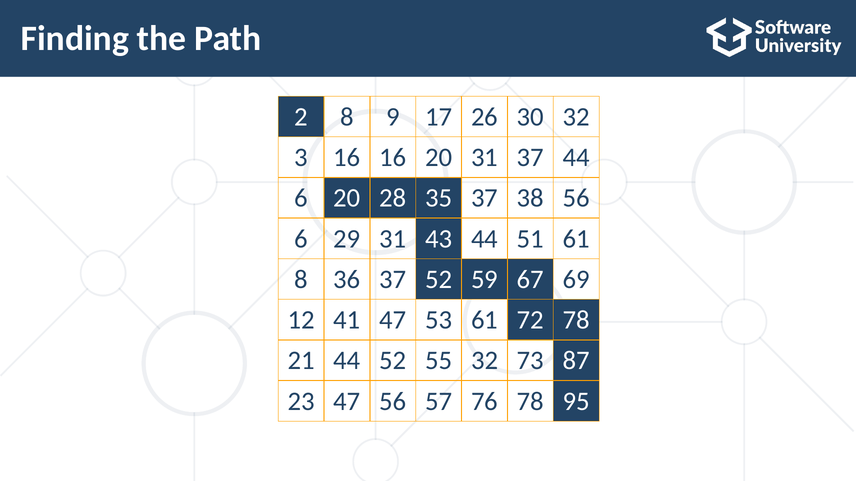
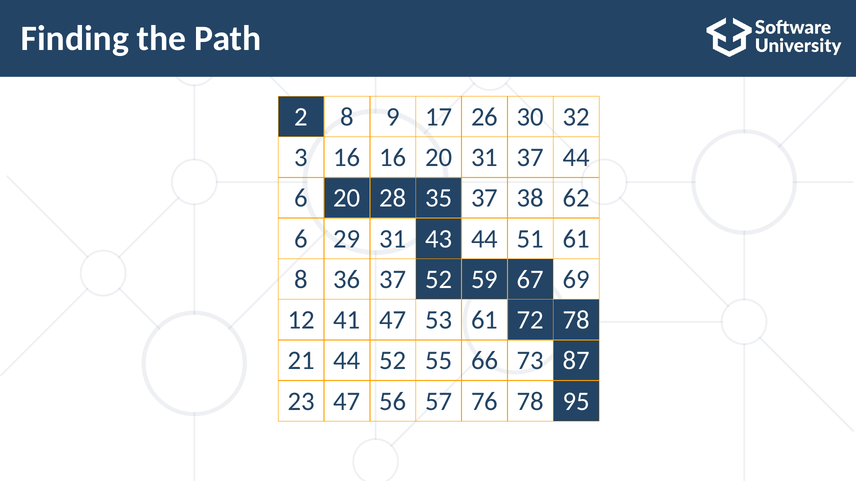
38 56: 56 -> 62
55 32: 32 -> 66
